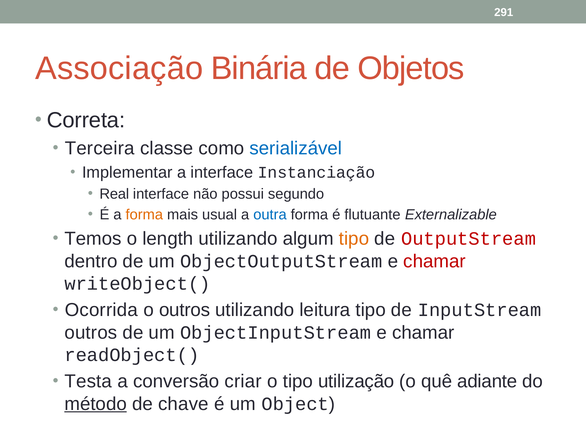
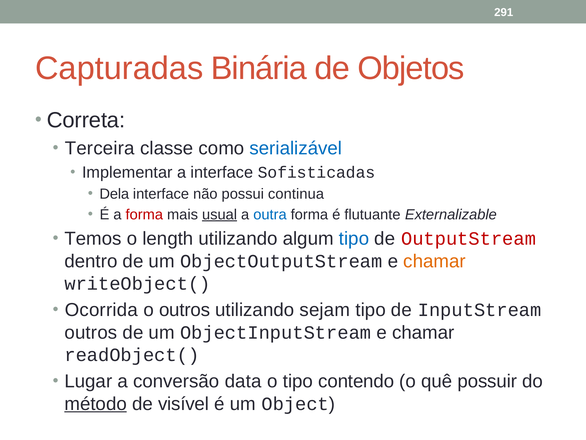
Associação: Associação -> Capturadas
Instanciação: Instanciação -> Sofisticadas
Real: Real -> Dela
segundo: segundo -> continua
forma at (144, 214) colour: orange -> red
usual underline: none -> present
tipo at (354, 238) colour: orange -> blue
chamar at (435, 261) colour: red -> orange
leitura: leitura -> sejam
Testa: Testa -> Lugar
criar: criar -> data
utilização: utilização -> contendo
adiante: adiante -> possuir
chave: chave -> visível
